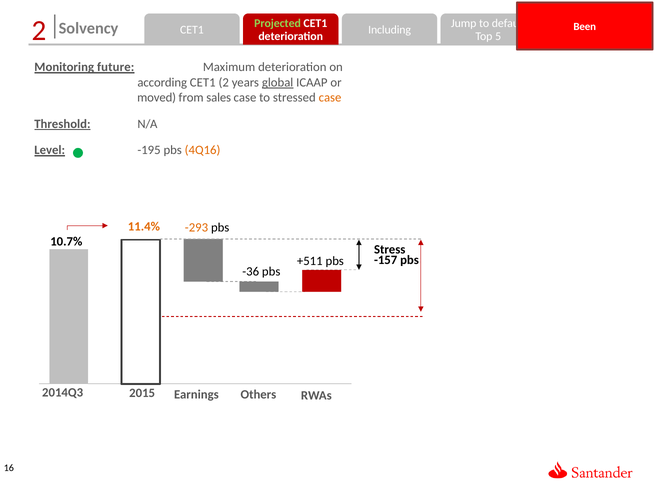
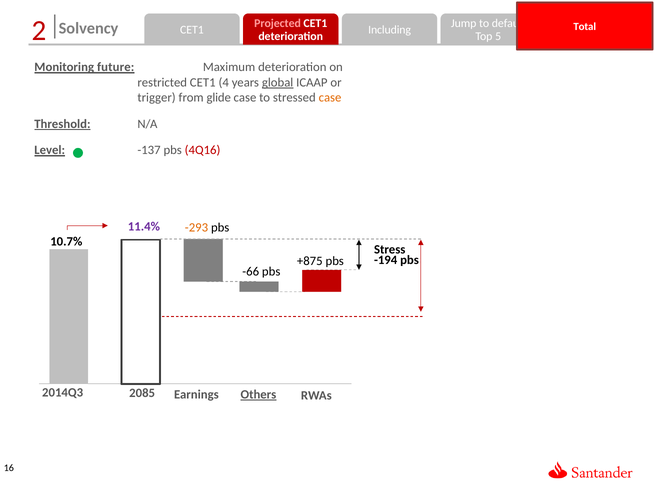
Projected colour: light green -> pink
Been: Been -> Total
according: according -> restricted
CET1 2: 2 -> 4
moved: moved -> trigger
sales: sales -> glide
-195: -195 -> -137
4Q16 colour: orange -> red
11.4% colour: orange -> purple
-157: -157 -> -194
+511: +511 -> +875
-36: -36 -> -66
2015: 2015 -> 2085
Others underline: none -> present
